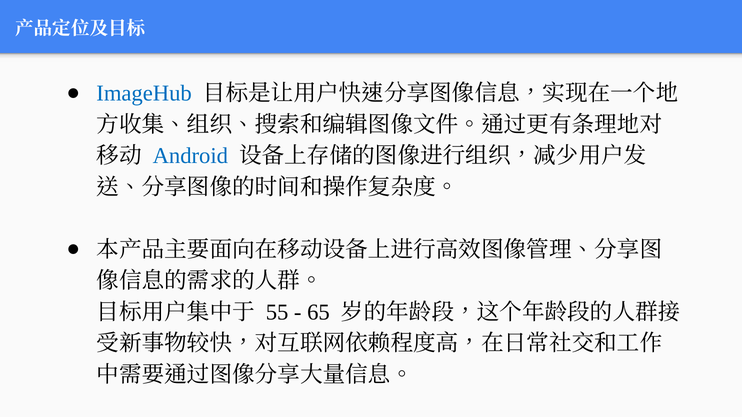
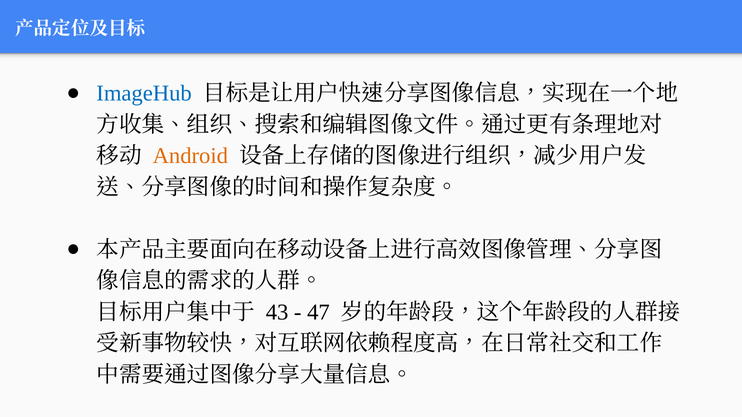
Android colour: blue -> orange
55: 55 -> 43
65: 65 -> 47
